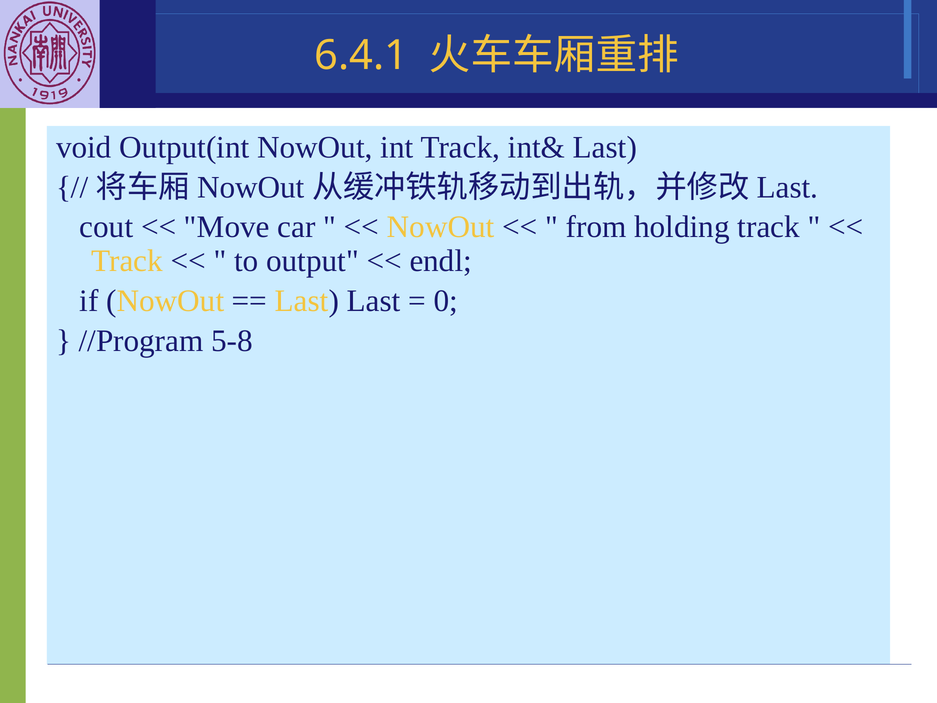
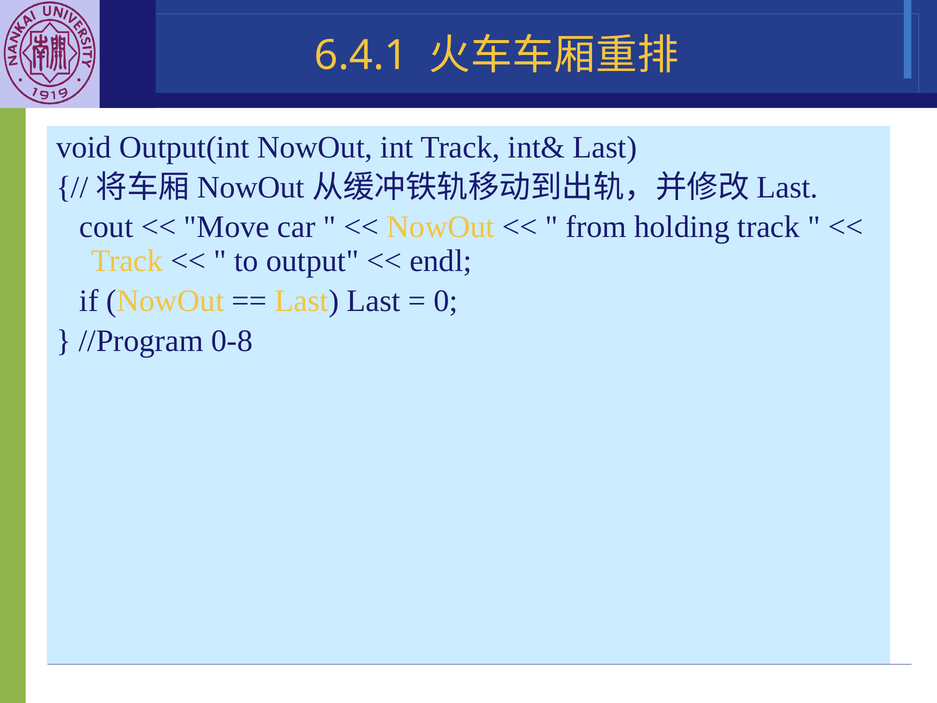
5-8: 5-8 -> 0-8
